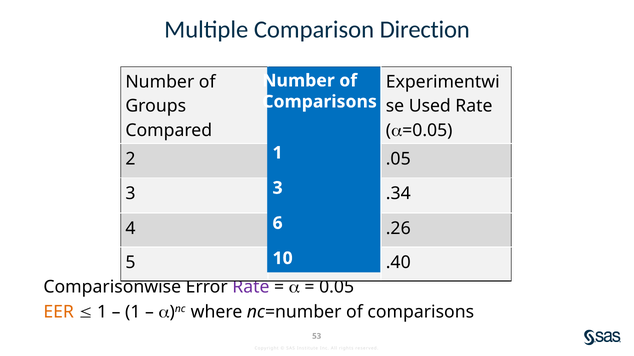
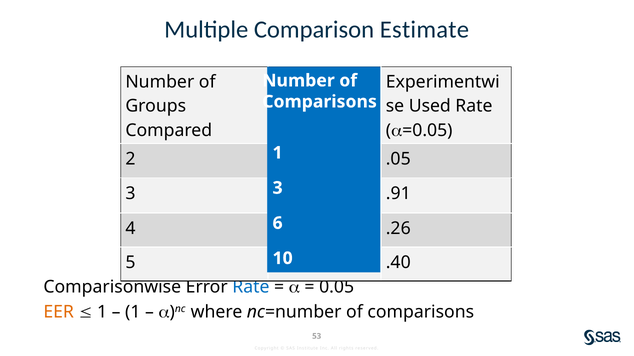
Direction: Direction -> Estimate
.34: .34 -> .91
Rate at (251, 288) colour: purple -> blue
